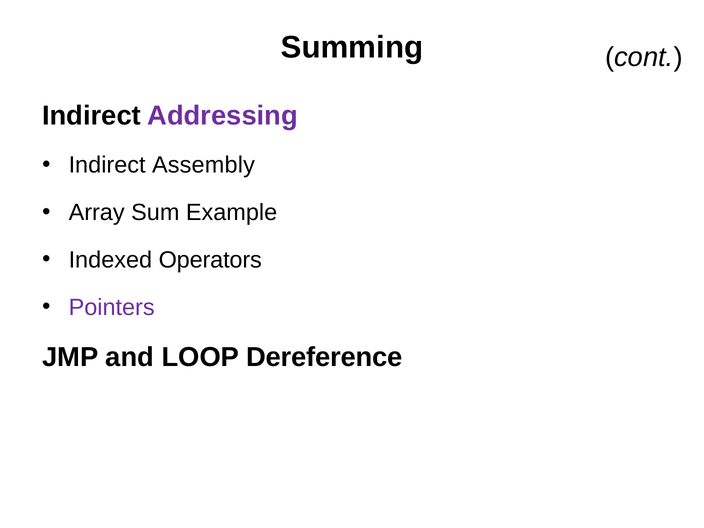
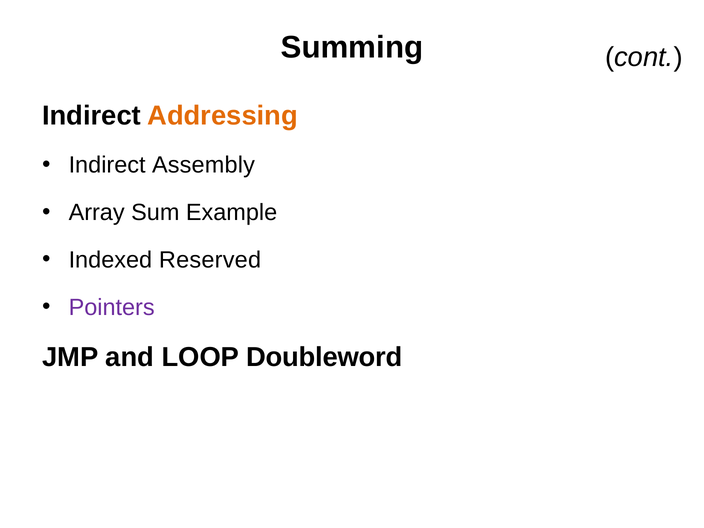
Addressing colour: purple -> orange
Operators: Operators -> Reserved
Dereference: Dereference -> Doubleword
